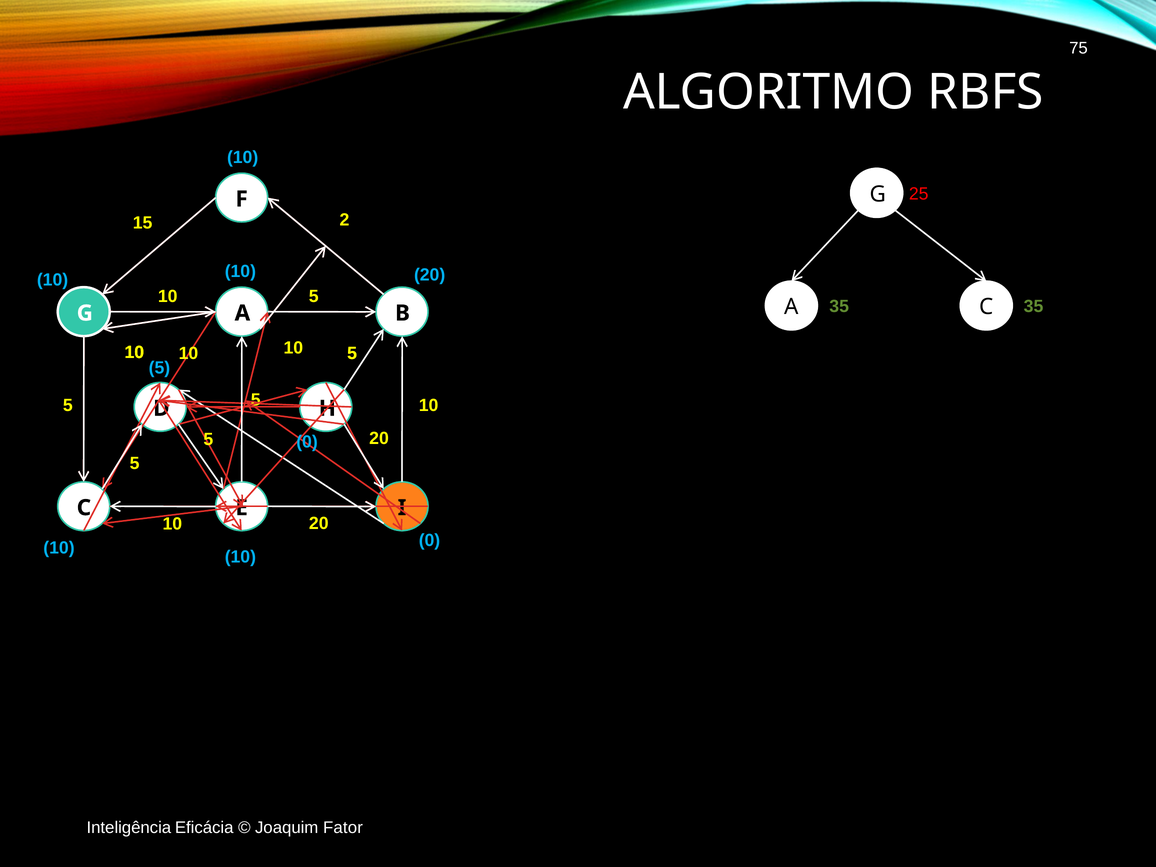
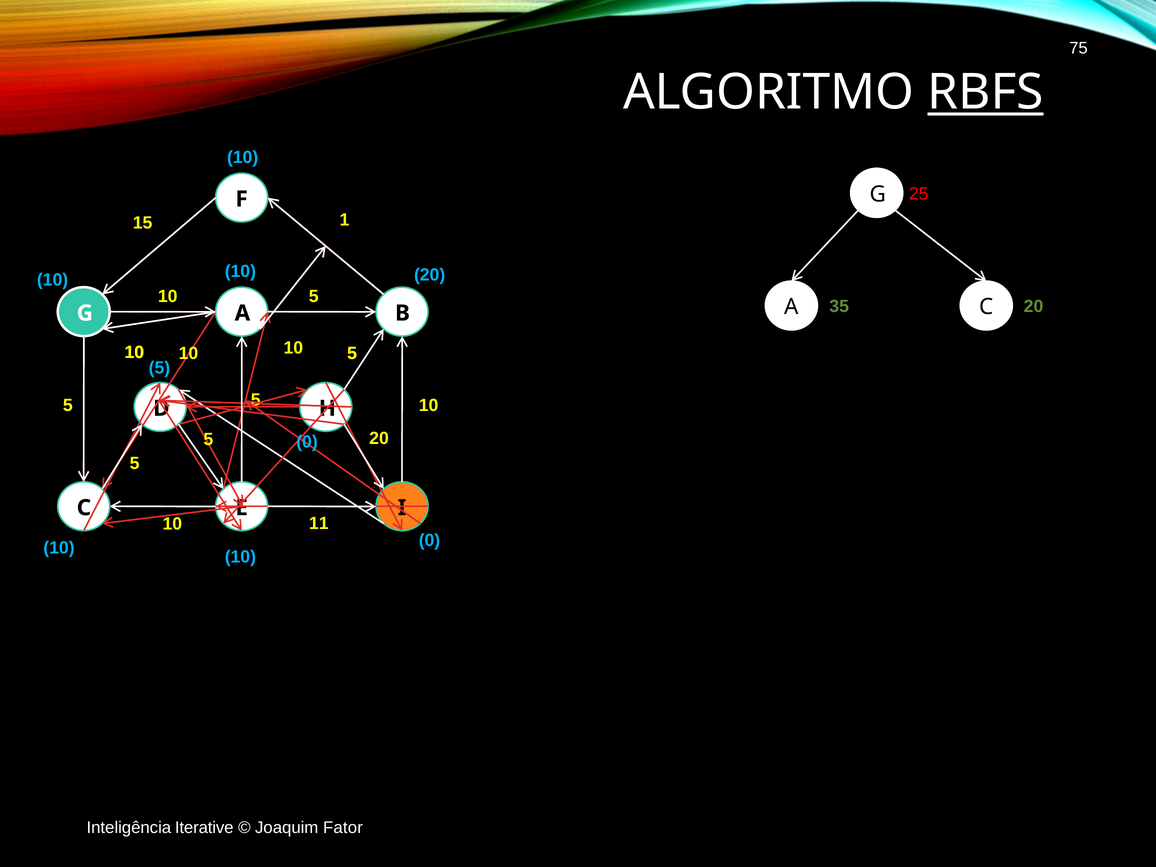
RBFS underline: none -> present
2: 2 -> 1
35 35: 35 -> 20
20 at (319, 524): 20 -> 11
Eficácia: Eficácia -> Iterative
